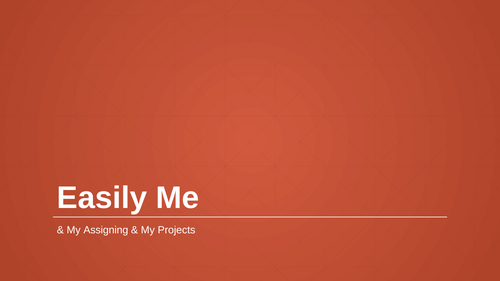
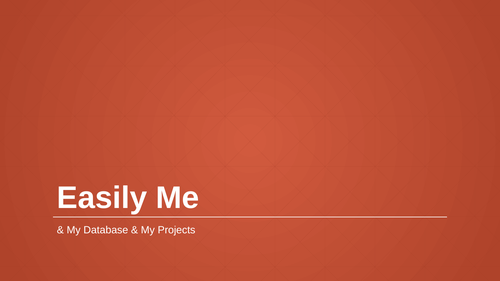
Assigning: Assigning -> Database
